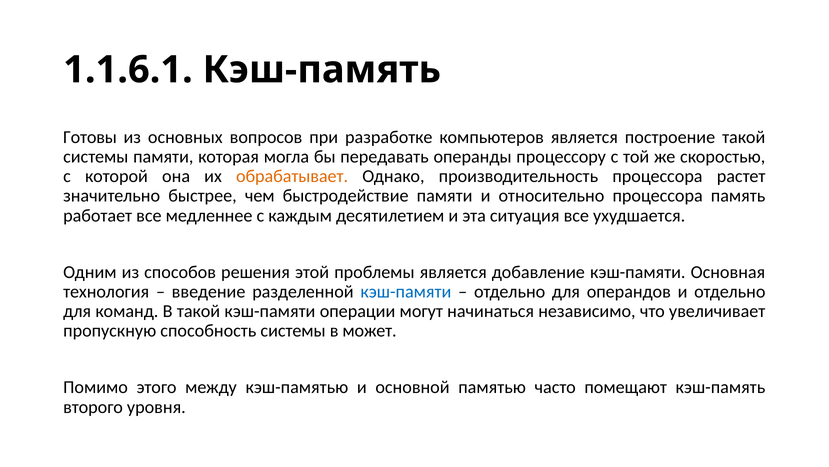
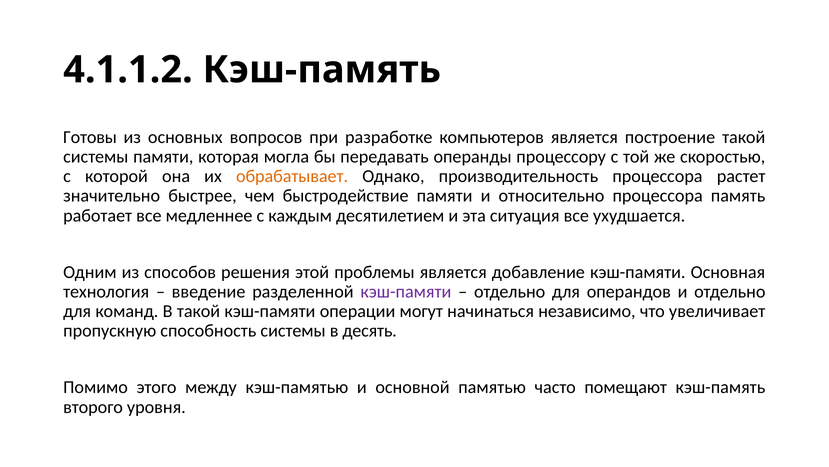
1.1.6.1: 1.1.6.1 -> 4.1.1.2
кэш-памяти at (406, 291) colour: blue -> purple
может: может -> десять
